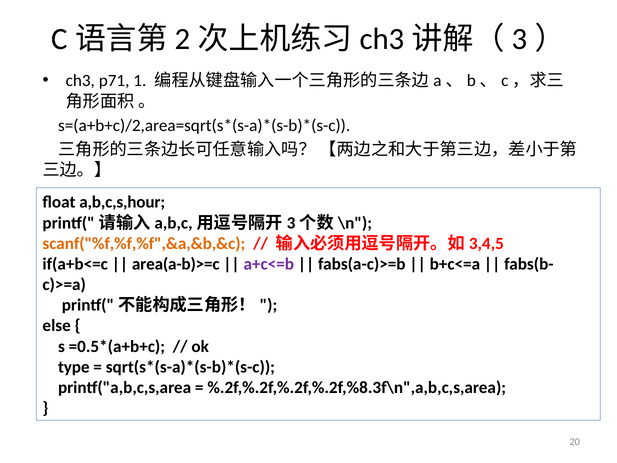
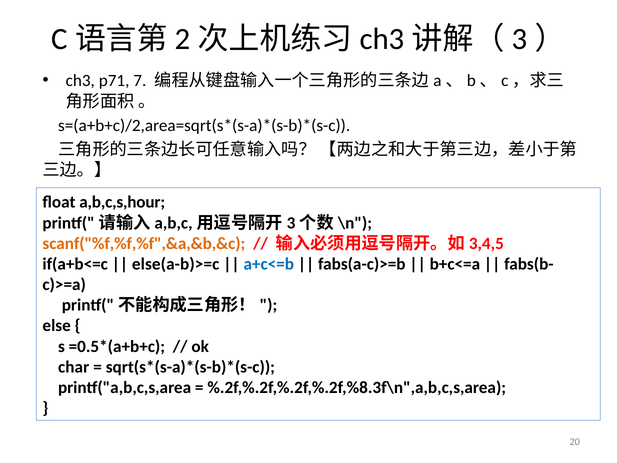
1: 1 -> 7
area(a-b)>=c: area(a-b)>=c -> else(a-b)>=c
a+c<=b colour: purple -> blue
type: type -> char
